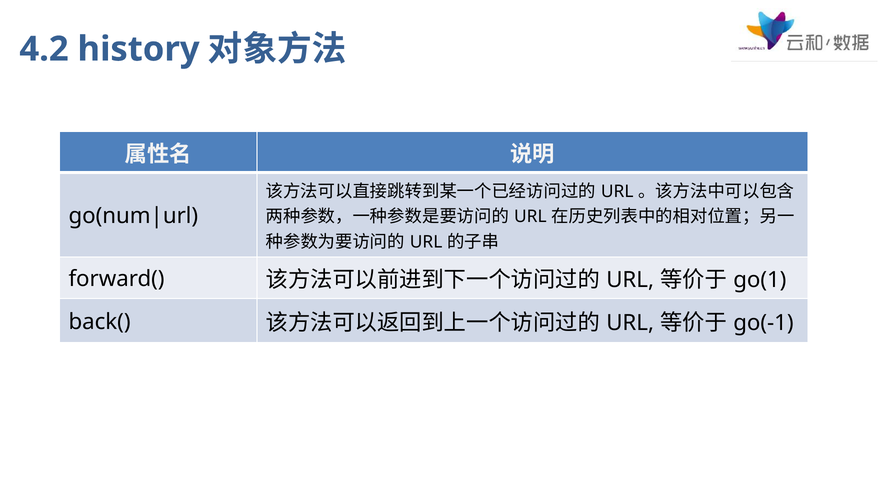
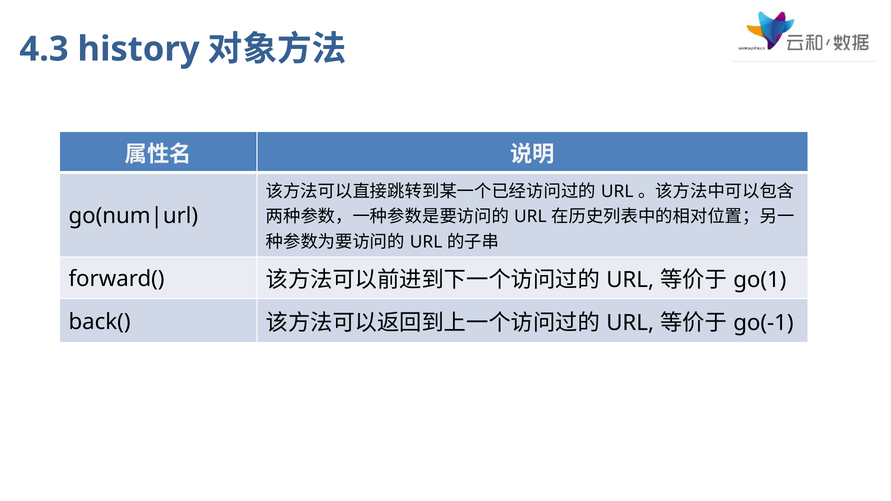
4.2: 4.2 -> 4.3
